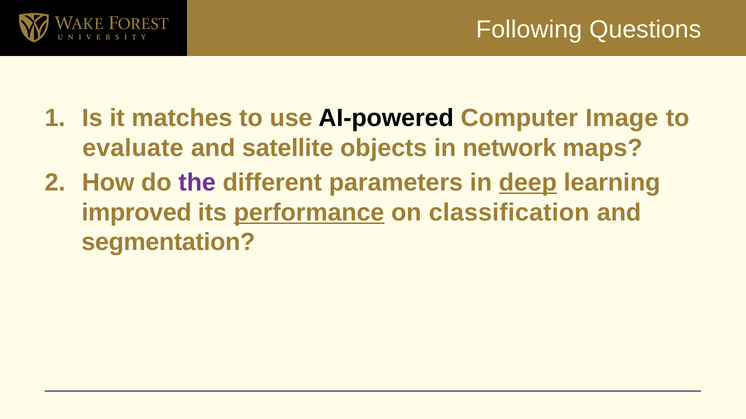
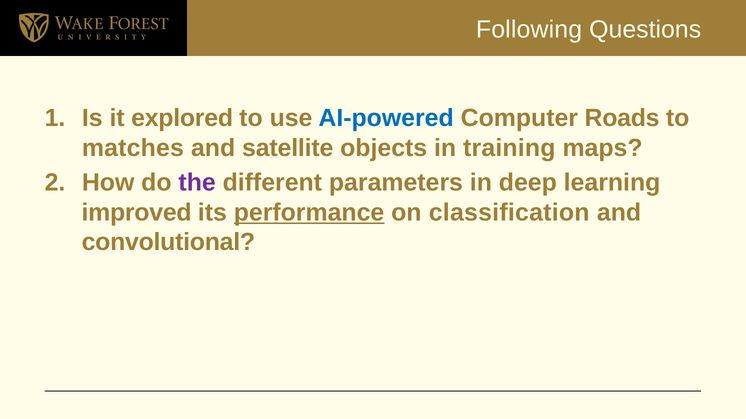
matches: matches -> explored
AI-powered colour: black -> blue
Image: Image -> Roads
evaluate: evaluate -> matches
network: network -> training
deep underline: present -> none
segmentation: segmentation -> convolutional
